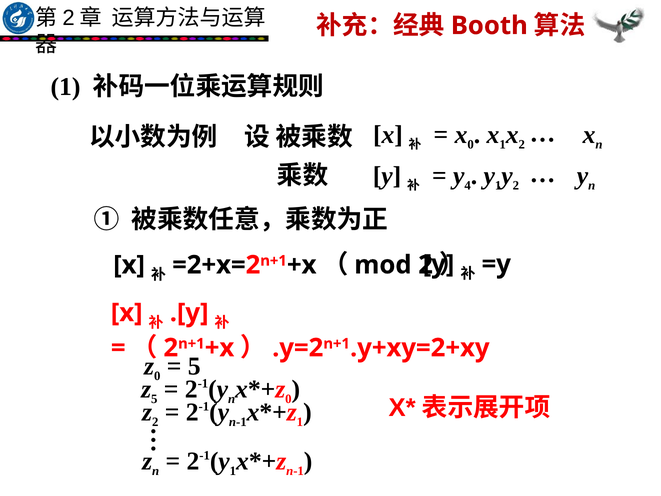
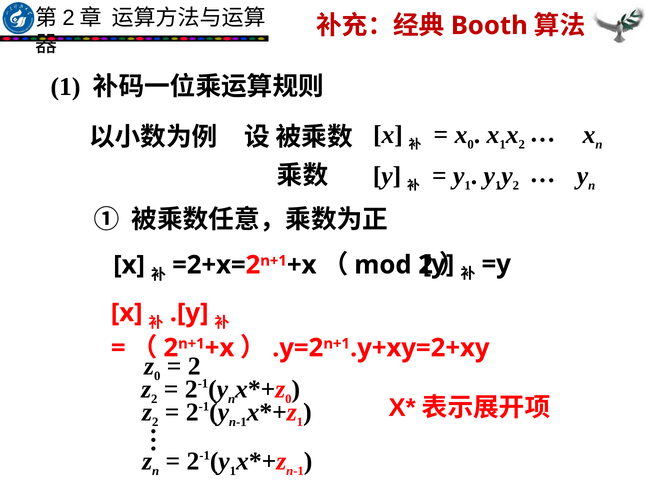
4 at (468, 186): 4 -> 1
5 at (194, 366): 5 -> 2
5 at (154, 399): 5 -> 2
